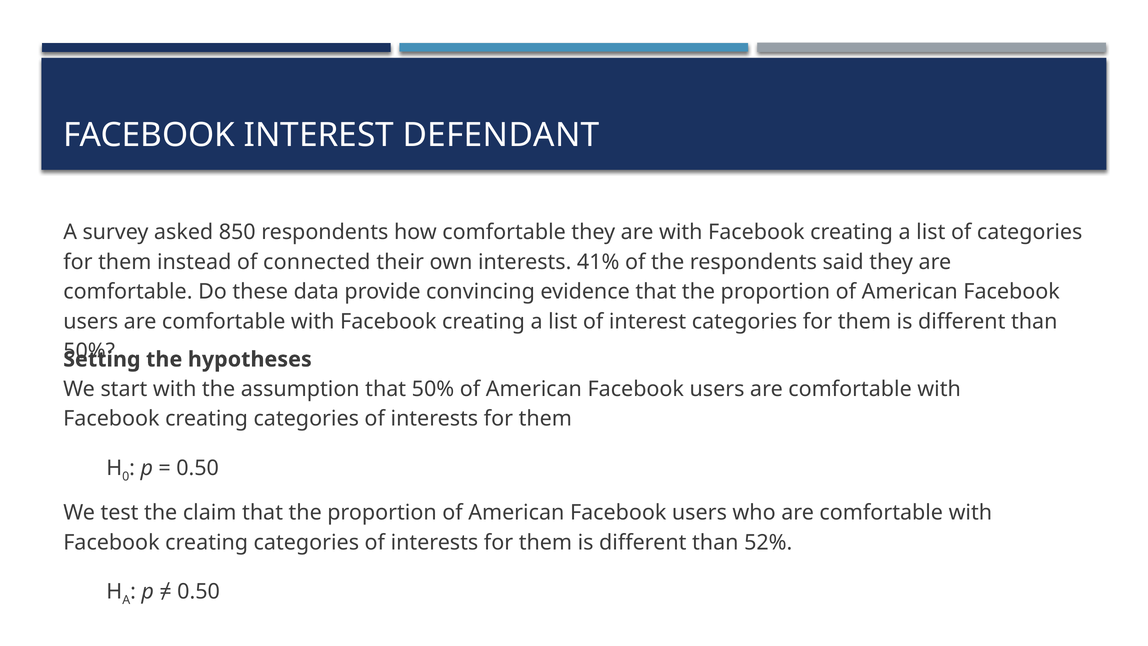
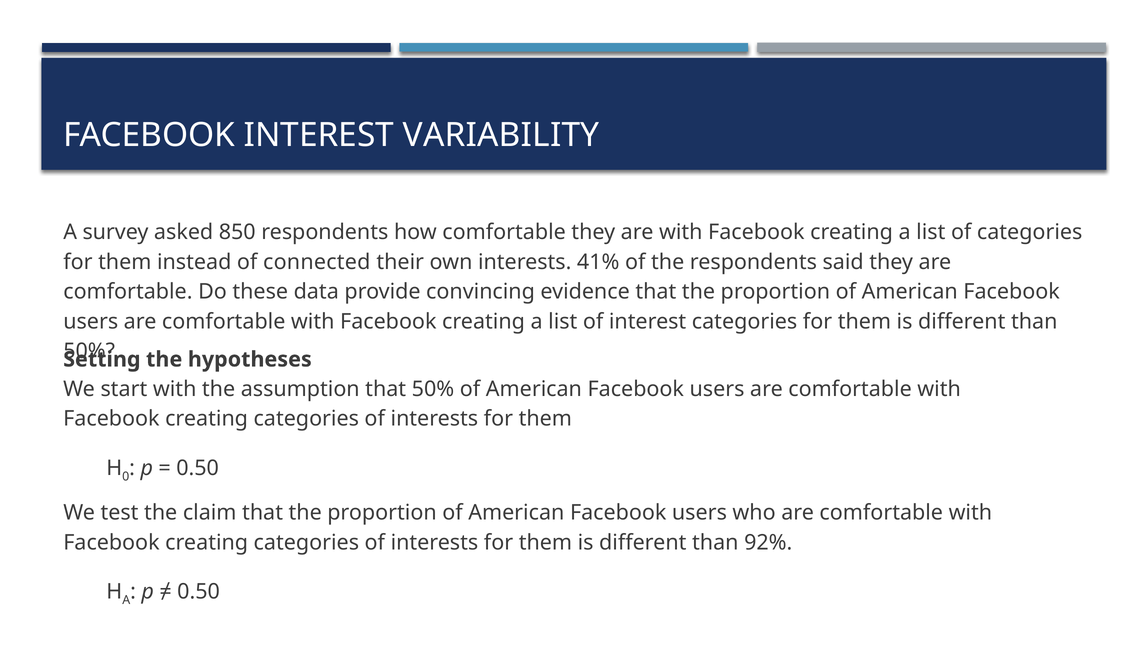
DEFENDANT: DEFENDANT -> VARIABILITY
52%: 52% -> 92%
